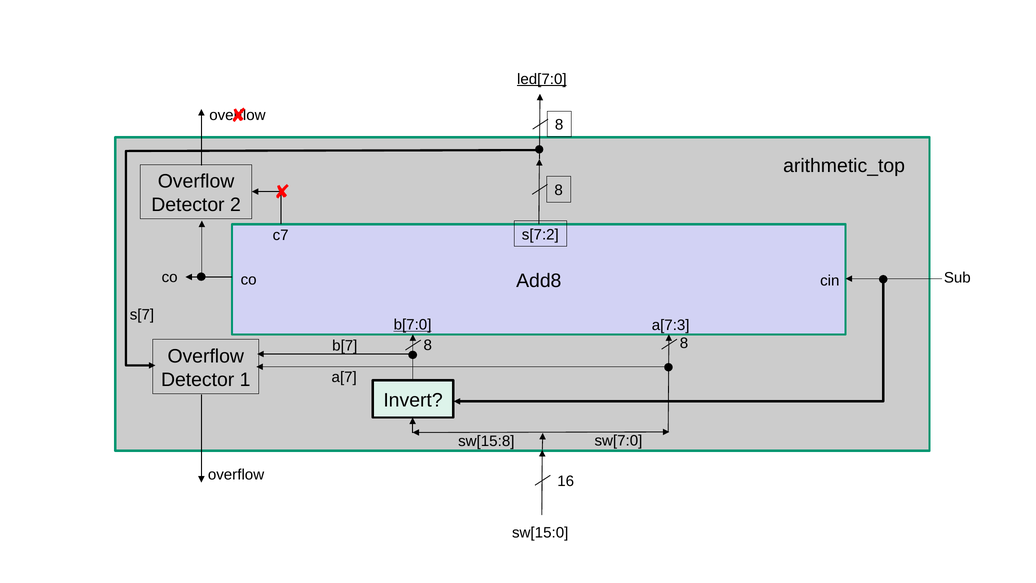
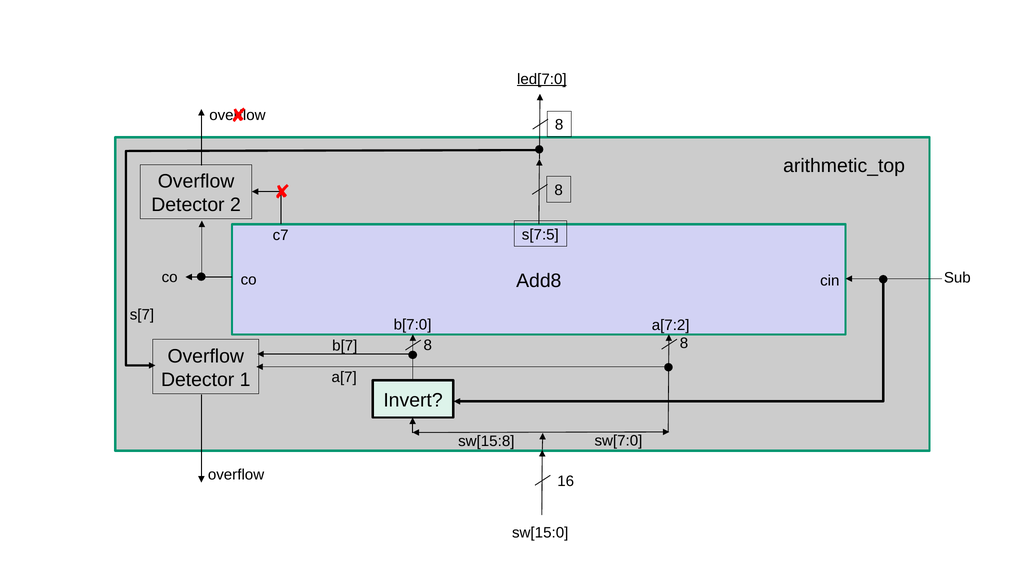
s[7:2: s[7:2 -> s[7:5
b[7:0 underline: present -> none
a[7:3: a[7:3 -> a[7:2
